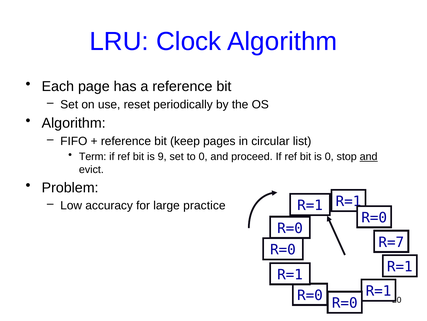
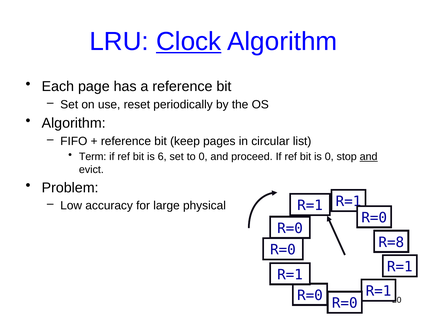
Clock underline: none -> present
9: 9 -> 6
practice: practice -> physical
R=7: R=7 -> R=8
